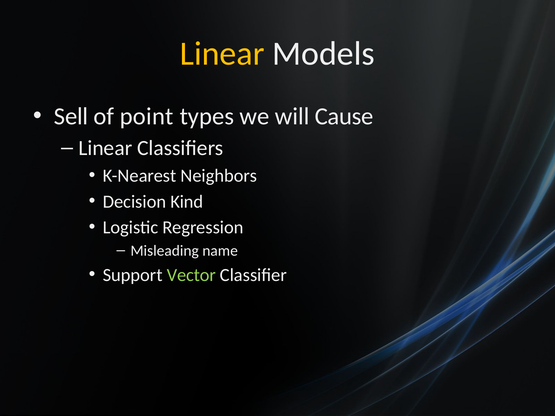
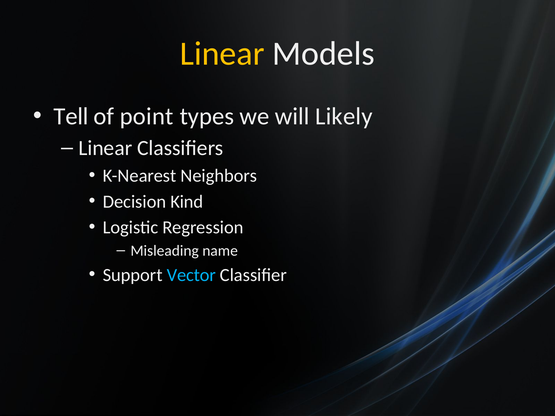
Sell: Sell -> Tell
Cause: Cause -> Likely
Vector colour: light green -> light blue
